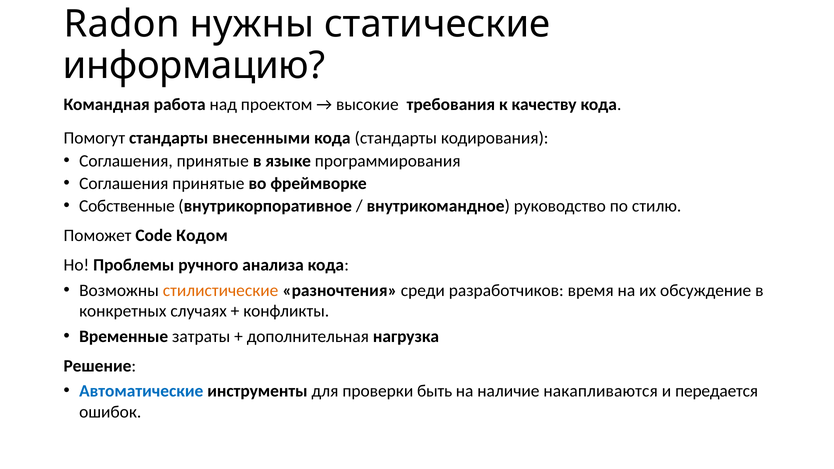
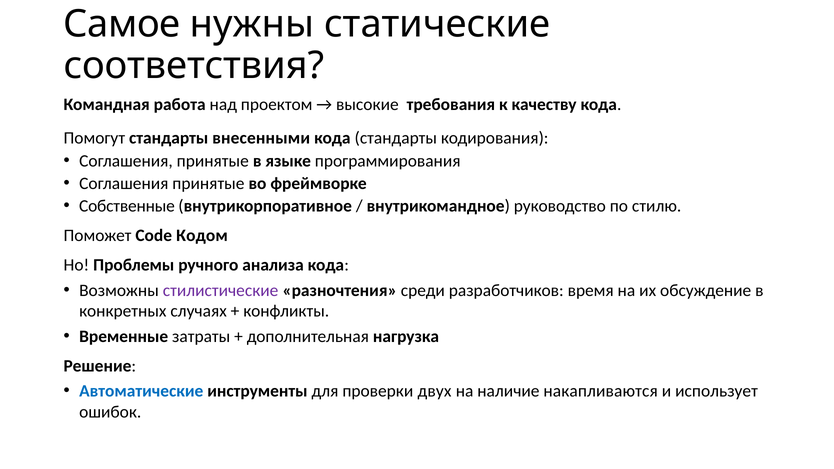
Radon: Radon -> Самое
информацию: информацию -> соответствия
стилистические colour: orange -> purple
быть: быть -> двух
передается: передается -> использует
